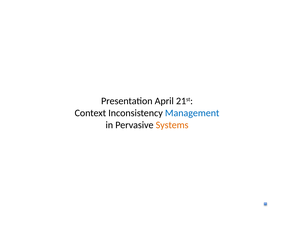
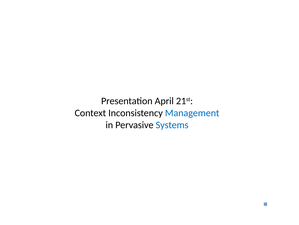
Systems colour: orange -> blue
